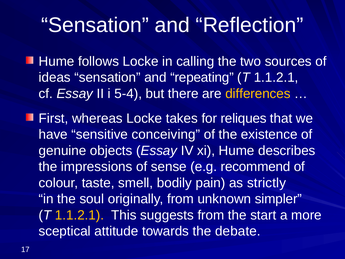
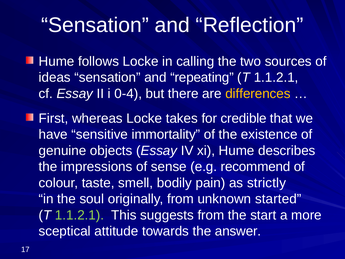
5-4: 5-4 -> 0-4
reliques: reliques -> credible
conceiving: conceiving -> immortality
simpler: simpler -> started
1.1.2.1 at (79, 215) colour: yellow -> light green
debate: debate -> answer
